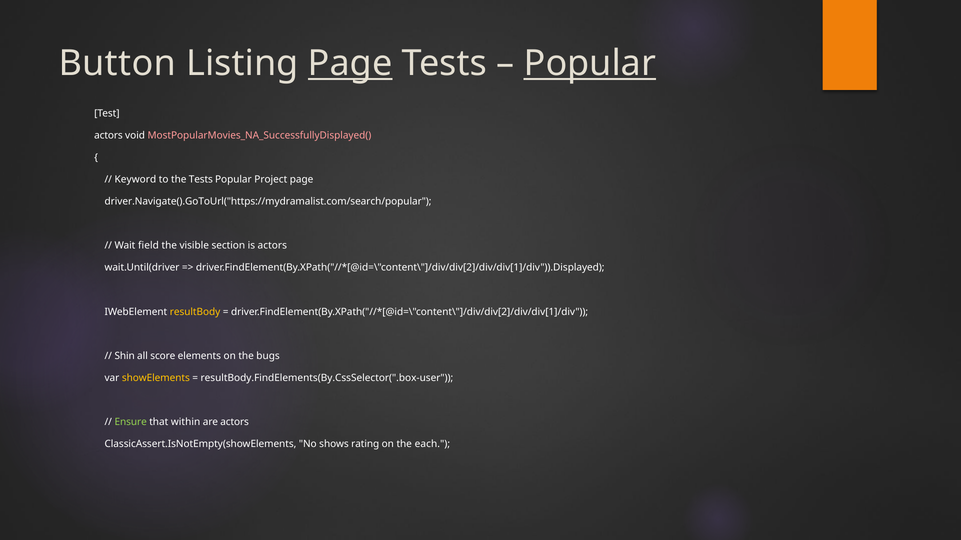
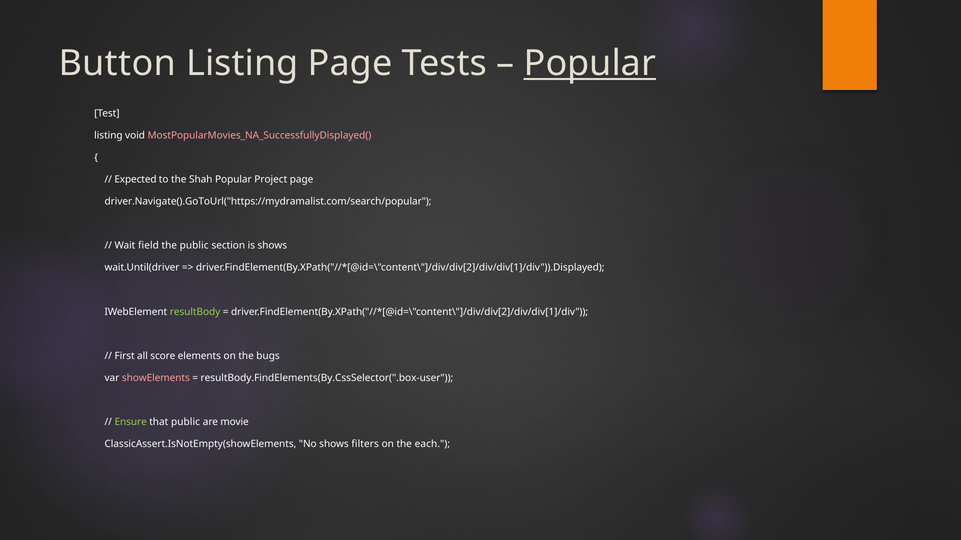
Page at (350, 63) underline: present -> none
actors at (108, 136): actors -> listing
Keyword: Keyword -> Expected
the Tests: Tests -> Shah
the visible: visible -> public
is actors: actors -> shows
resultBody colour: yellow -> light green
Shin: Shin -> First
showElements colour: yellow -> pink
that within: within -> public
are actors: actors -> movie
rating: rating -> filters
